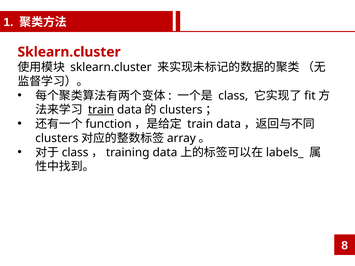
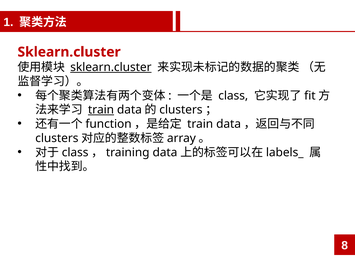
sklearn.cluster at (111, 67) underline: none -> present
